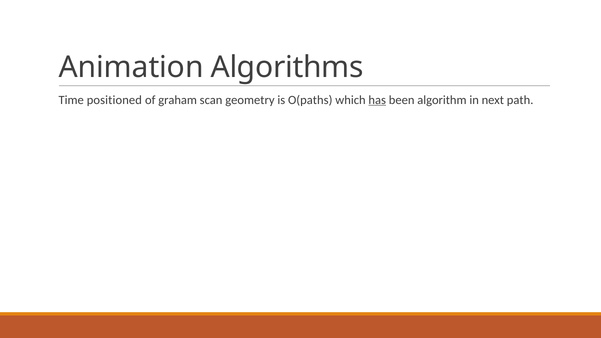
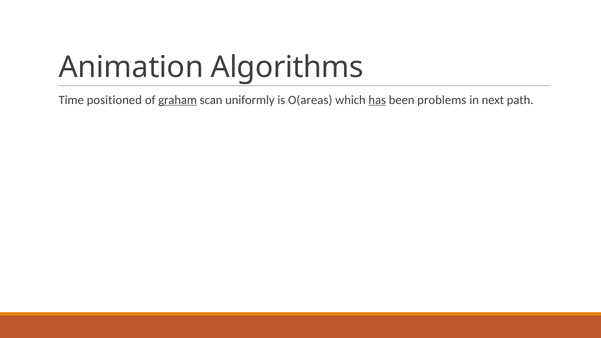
graham underline: none -> present
geometry: geometry -> uniformly
O(paths: O(paths -> O(areas
algorithm: algorithm -> problems
